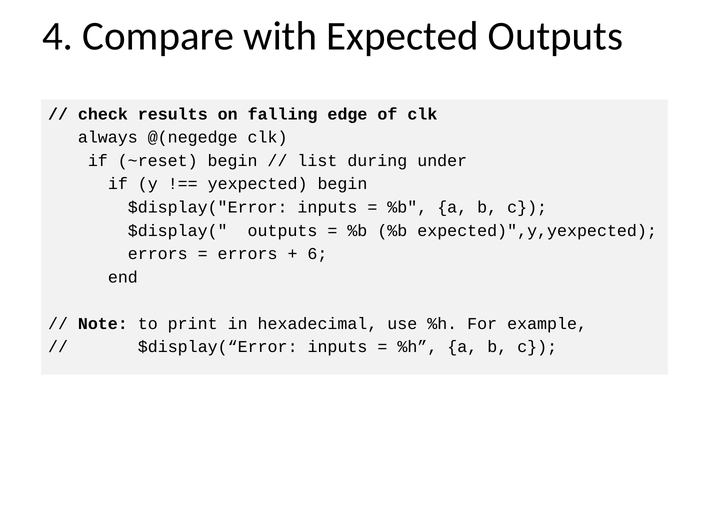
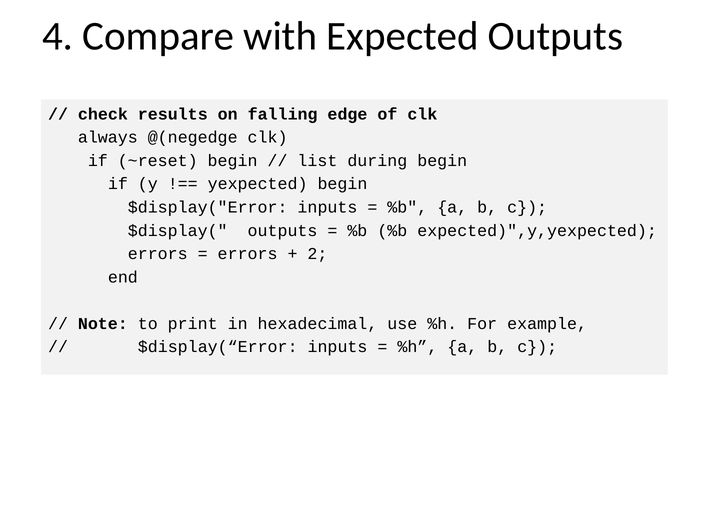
during under: under -> begin
6: 6 -> 2
